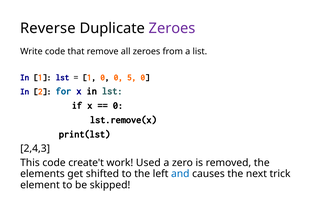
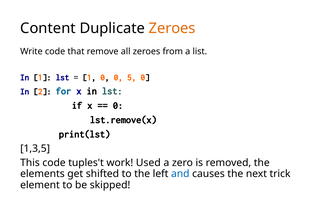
Reverse: Reverse -> Content
Zeroes at (172, 28) colour: purple -> orange
2,4,3: 2,4,3 -> 1,3,5
create't: create't -> tuples't
